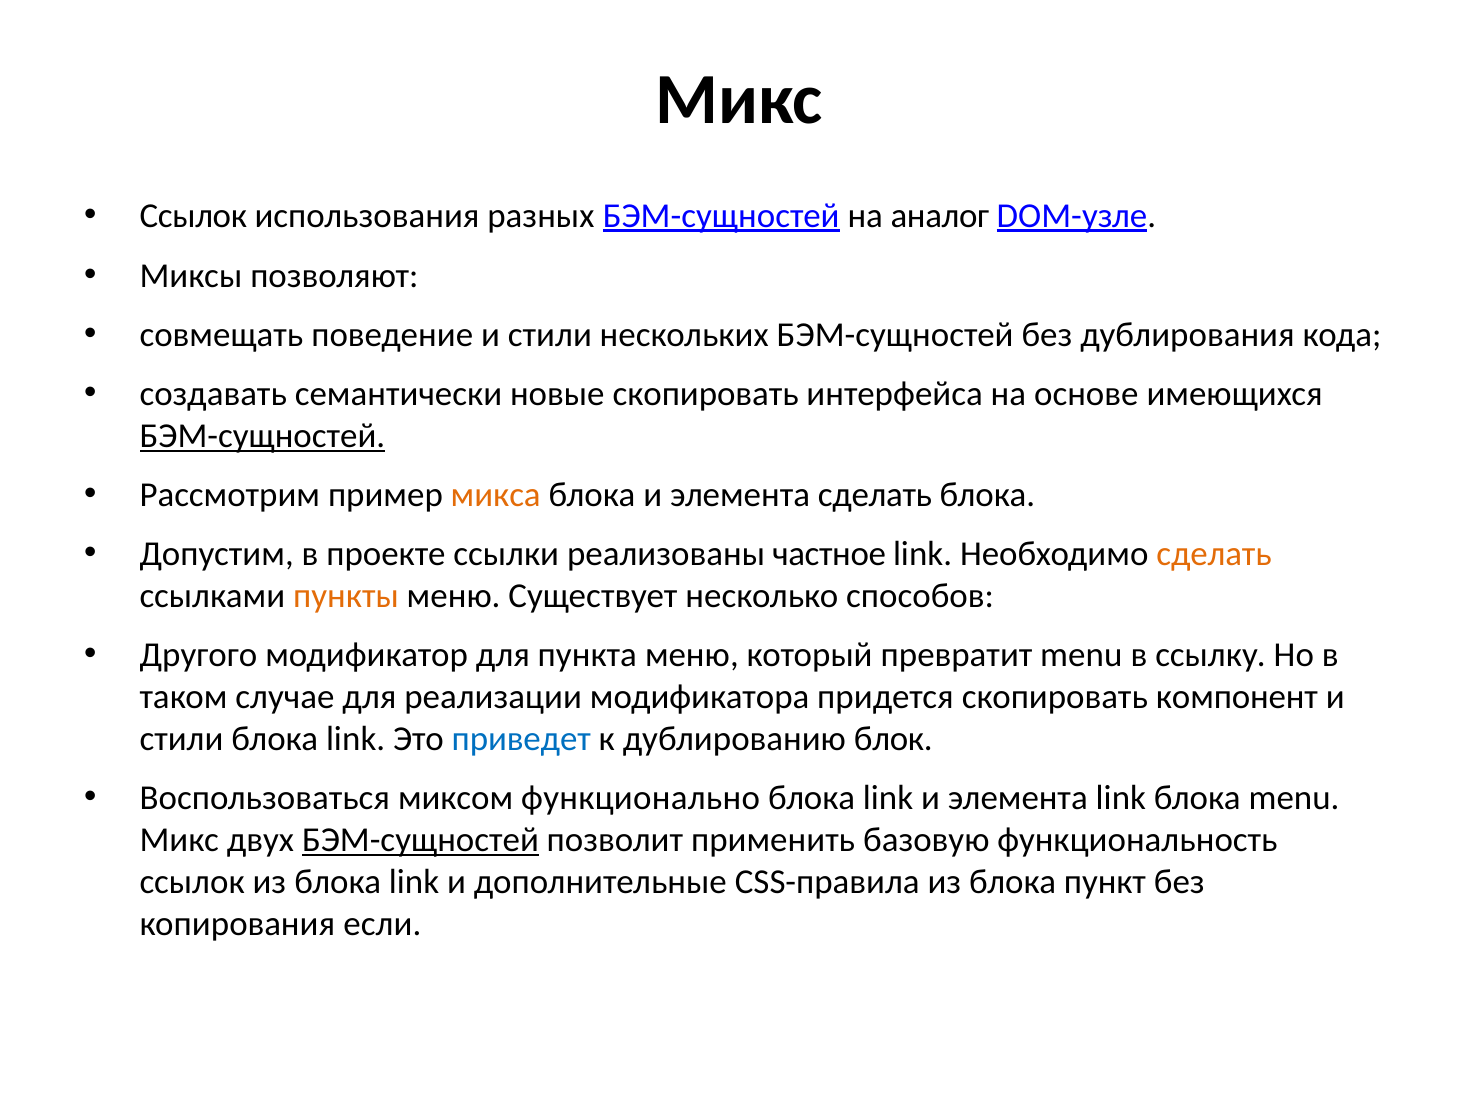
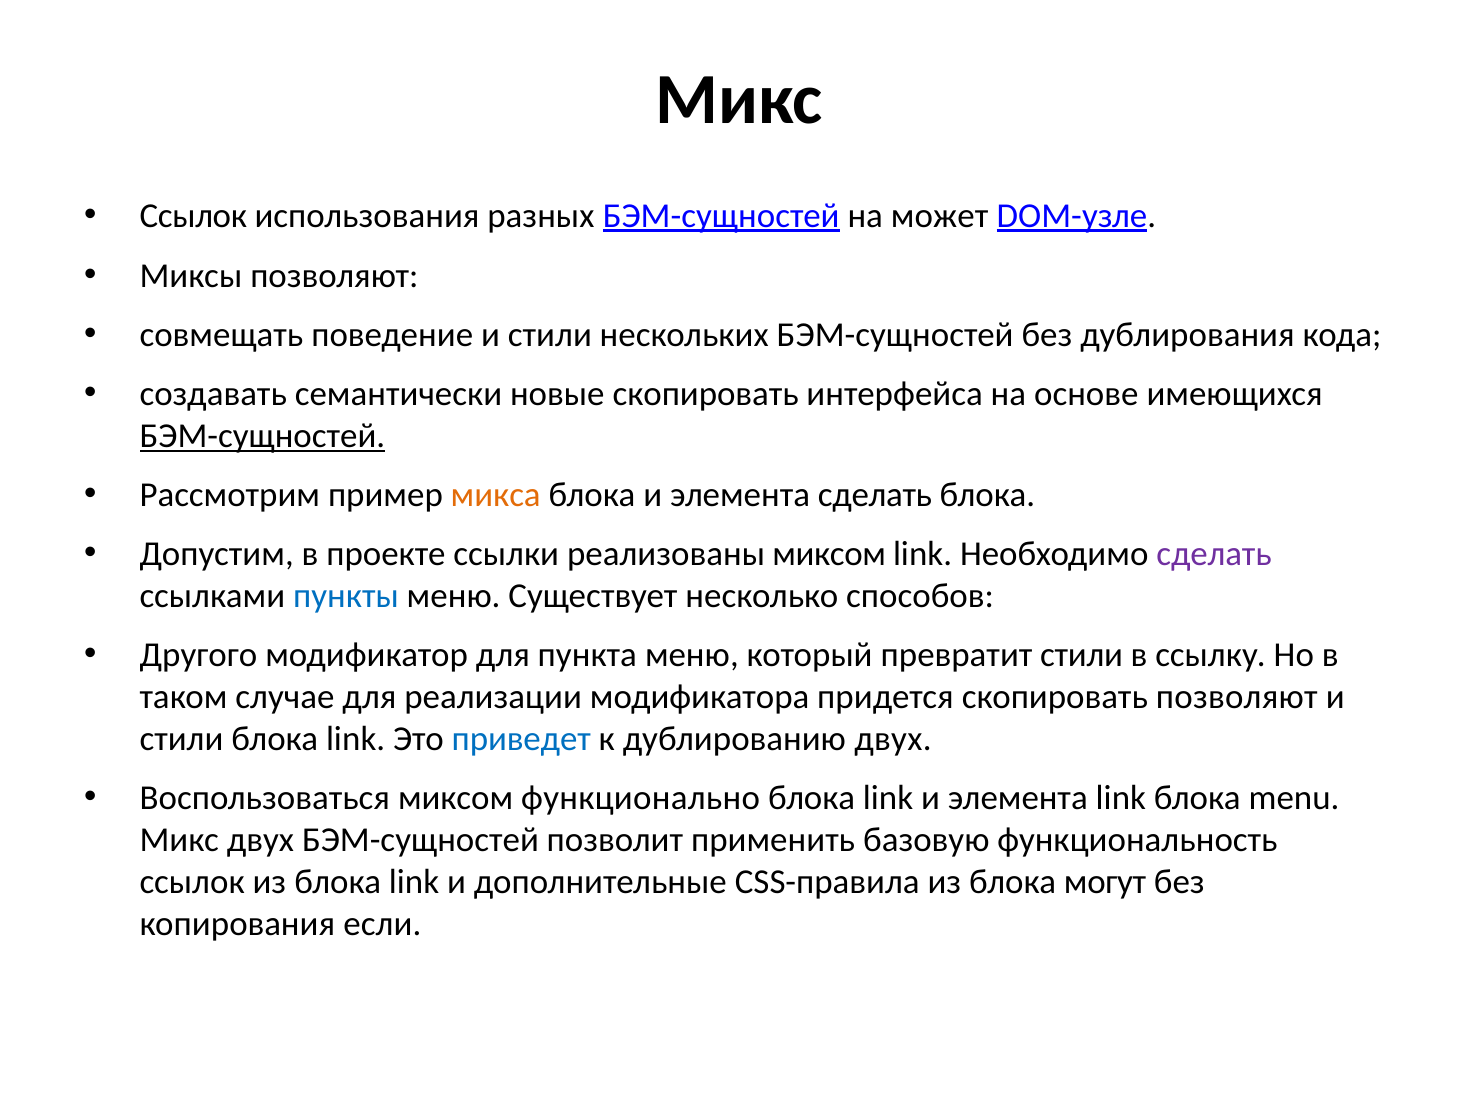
аналог: аналог -> может
реализованы частное: частное -> миксом
сделать at (1214, 554) colour: orange -> purple
пункты colour: orange -> blue
превратит menu: menu -> стили
скопировать компонент: компонент -> позволяют
дублированию блок: блок -> двух
БЭМ-сущностей at (420, 840) underline: present -> none
пункт: пункт -> могут
